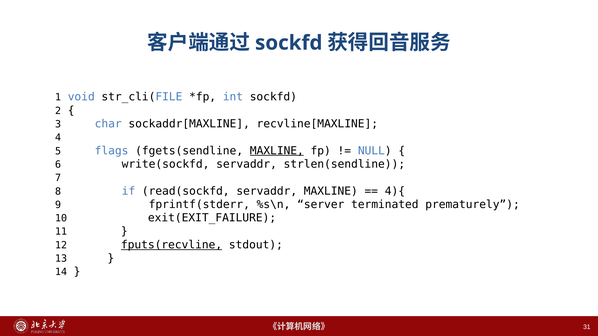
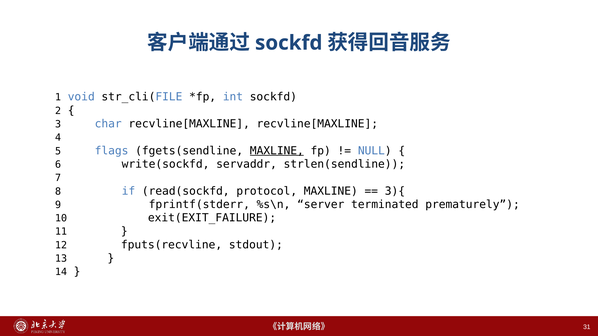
char sockaddr[MAXLINE: sockaddr[MAXLINE -> recvline[MAXLINE
read(sockfd servaddr: servaddr -> protocol
4){: 4){ -> 3){
fputs(recvline underline: present -> none
